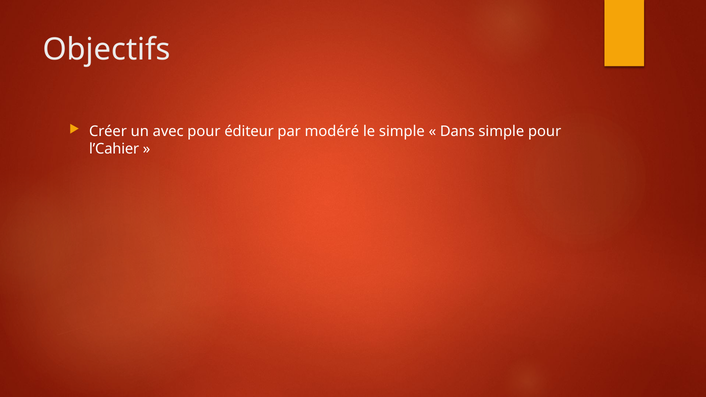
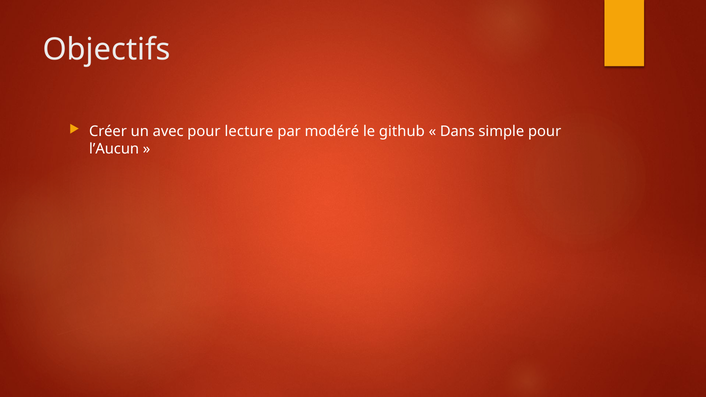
éditeur: éditeur -> lecture
le simple: simple -> github
l’Cahier: l’Cahier -> l’Aucun
